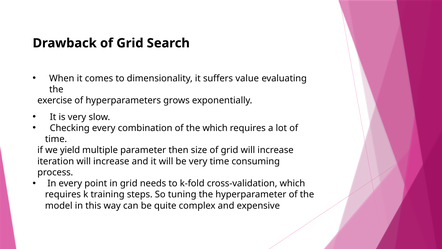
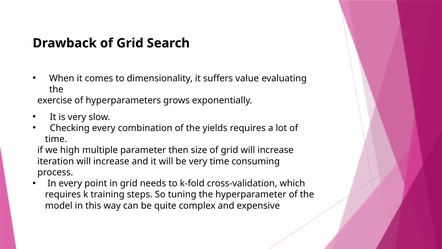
the which: which -> yields
yield: yield -> high
